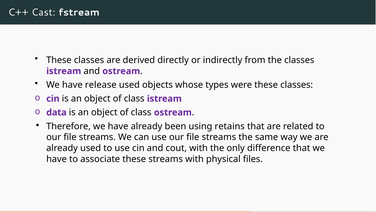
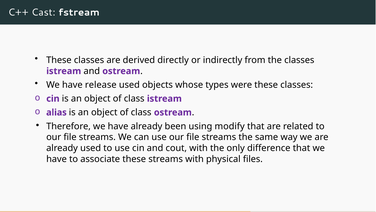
data: data -> alias
retains: retains -> modify
